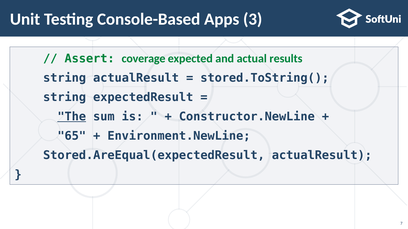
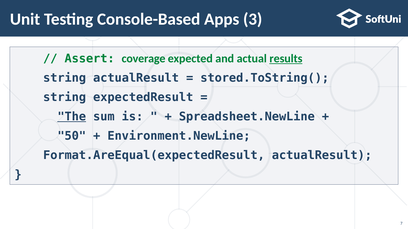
results underline: none -> present
Constructor.NewLine: Constructor.NewLine -> Spreadsheet.NewLine
65: 65 -> 50
Stored.AreEqual(expectedResult: Stored.AreEqual(expectedResult -> Format.AreEqual(expectedResult
